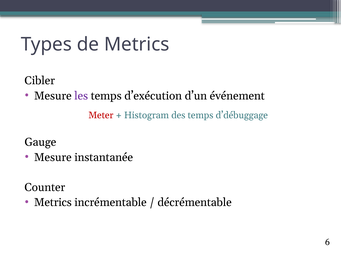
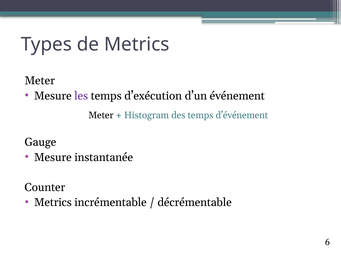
Cibler at (40, 81): Cibler -> Meter
Meter at (101, 115) colour: red -> black
d’débuggage: d’débuggage -> d’événement
